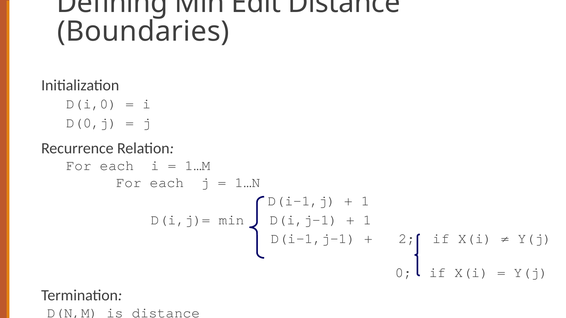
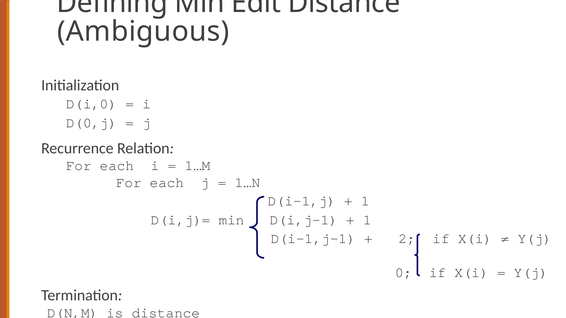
Boundaries: Boundaries -> Ambiguous
